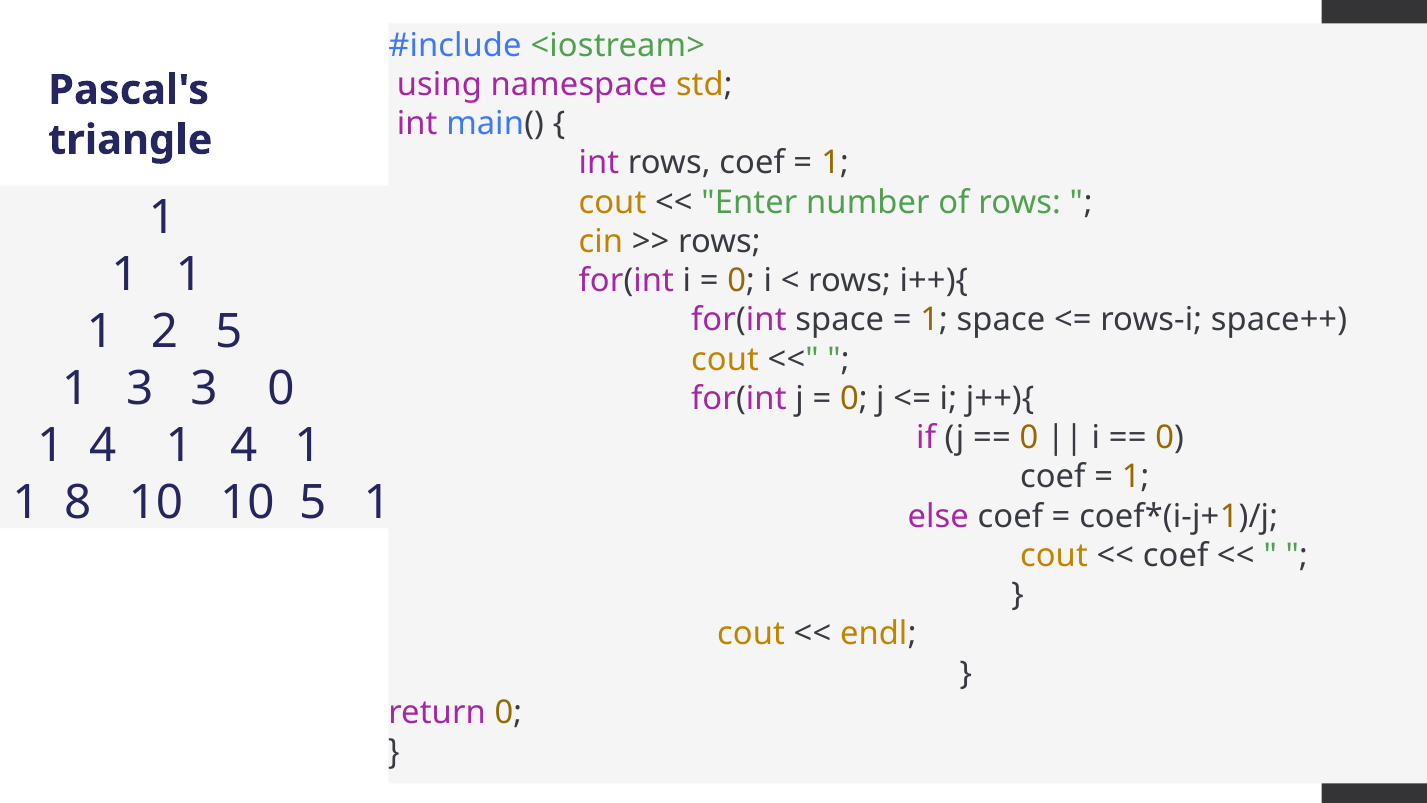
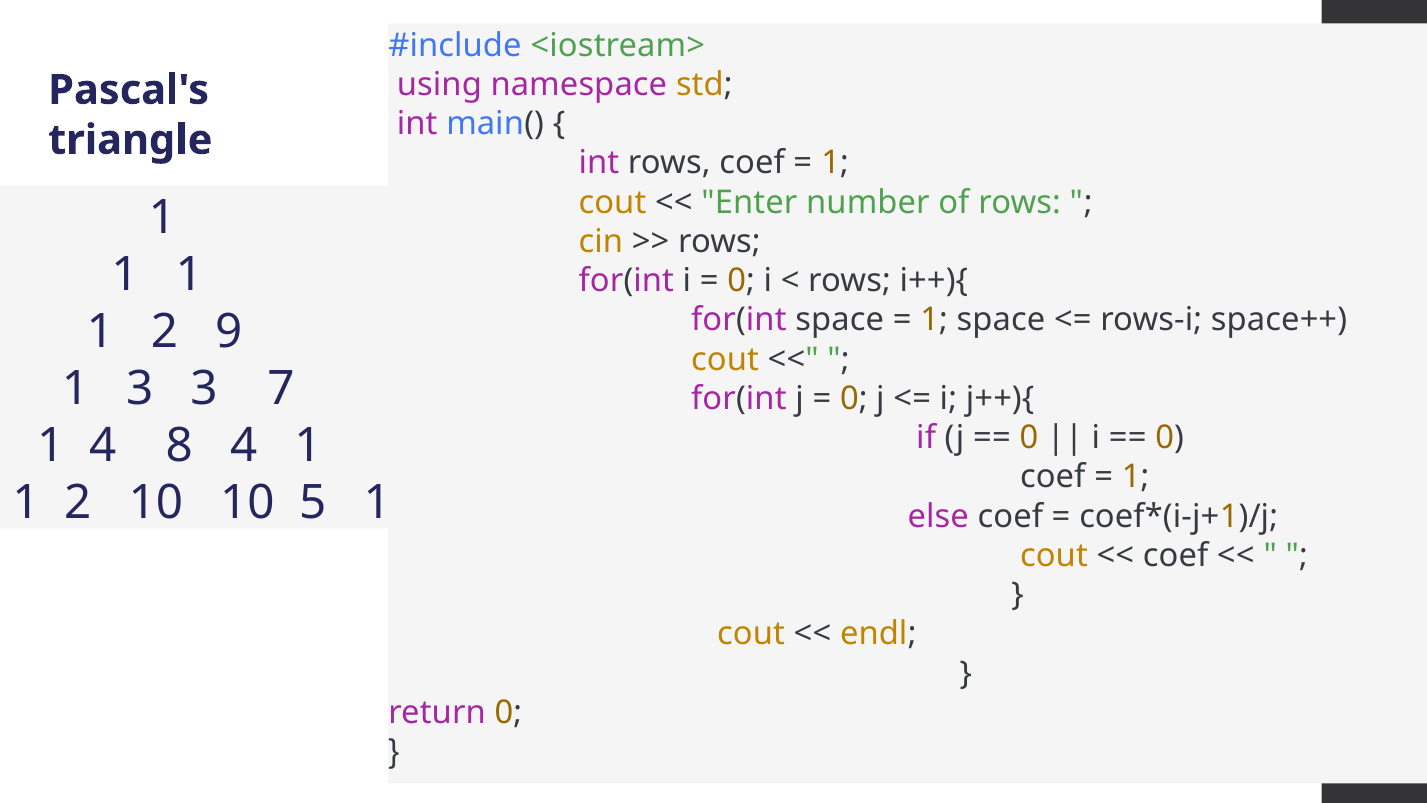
2 5: 5 -> 9
3 0: 0 -> 7
1 at (179, 446): 1 -> 8
8 at (78, 503): 8 -> 2
